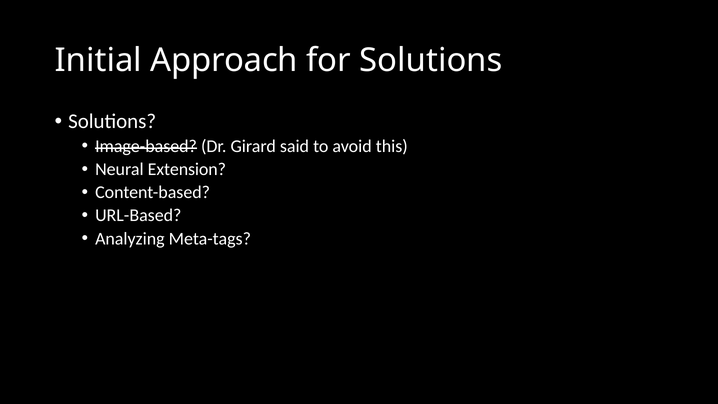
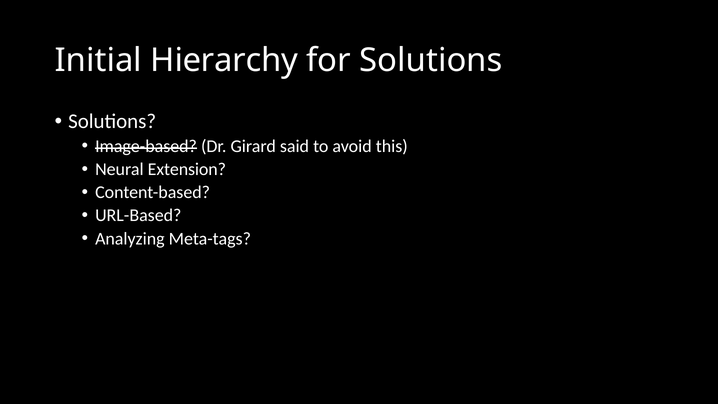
Approach: Approach -> Hierarchy
